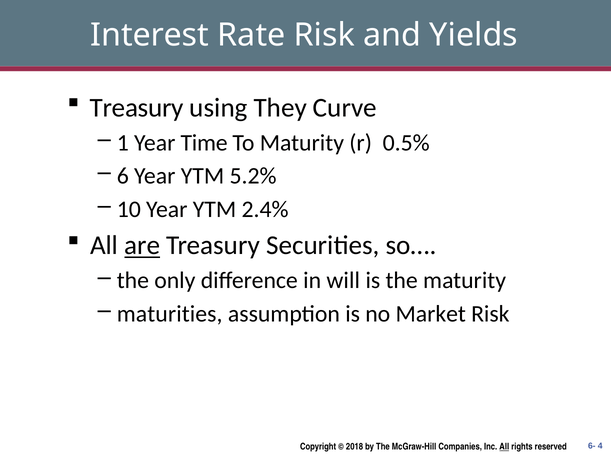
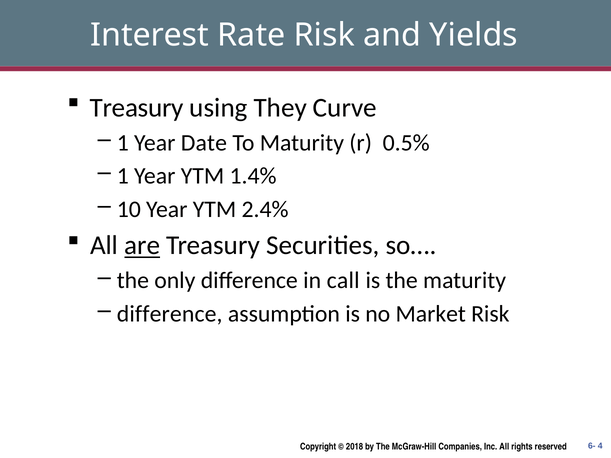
Time: Time -> Date
6 at (123, 176): 6 -> 1
5.2%: 5.2% -> 1.4%
will: will -> call
maturities at (170, 314): maturities -> difference
All at (504, 447) underline: present -> none
